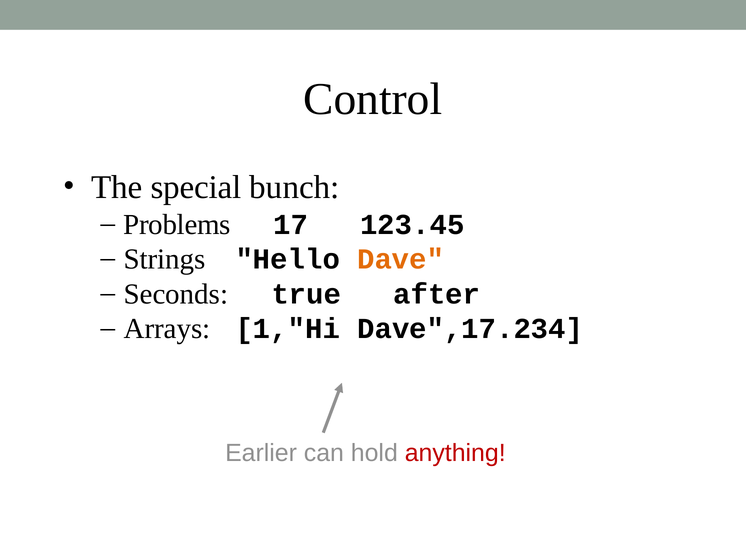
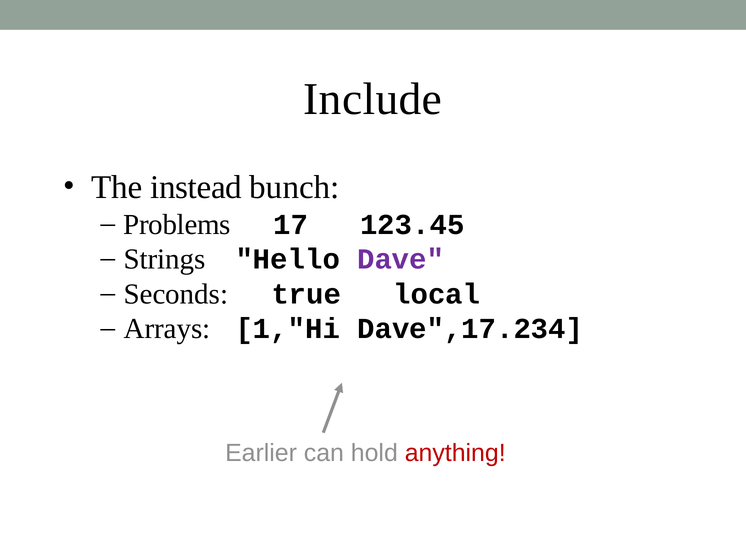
Control: Control -> Include
special: special -> instead
Dave colour: orange -> purple
after: after -> local
